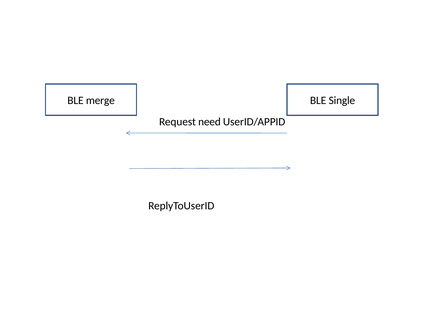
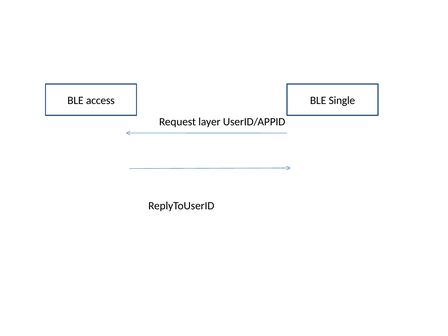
merge: merge -> access
need: need -> layer
